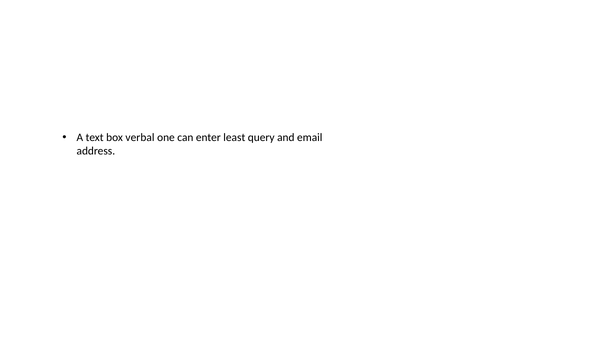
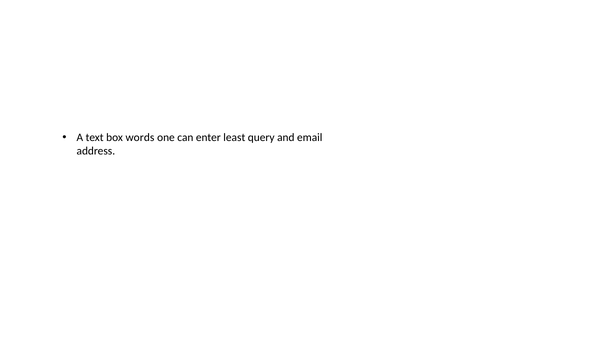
verbal: verbal -> words
